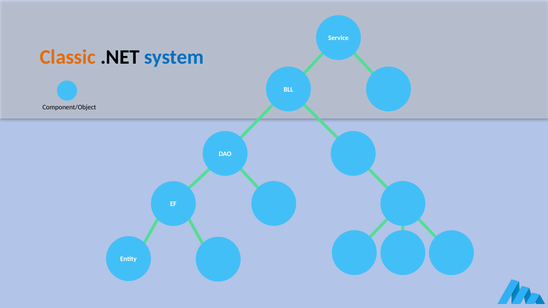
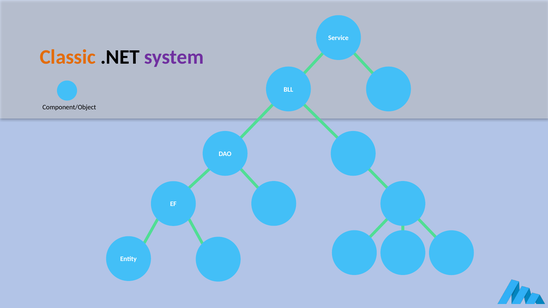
system colour: blue -> purple
